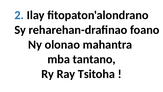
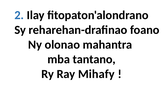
Tsitoha: Tsitoha -> Mihafy
